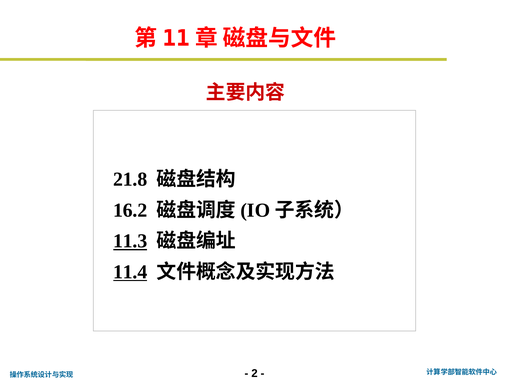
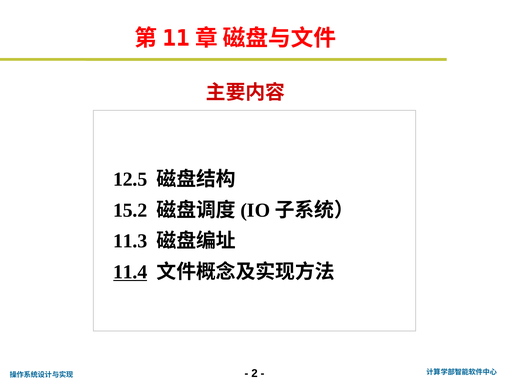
21.8: 21.8 -> 12.5
16.2: 16.2 -> 15.2
11.3 underline: present -> none
